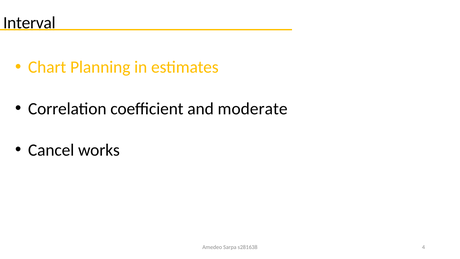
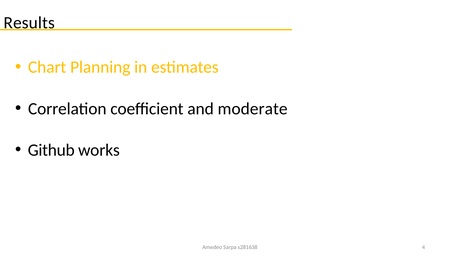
Interval: Interval -> Results
Cancel: Cancel -> Github
